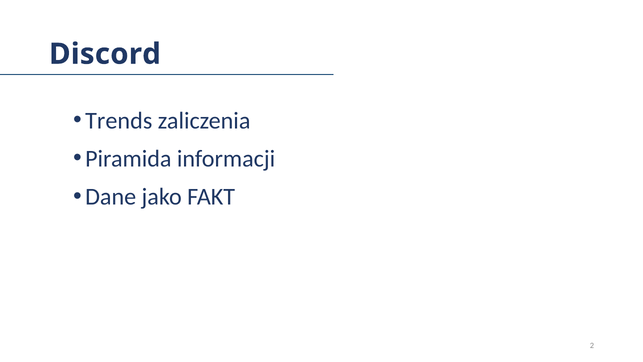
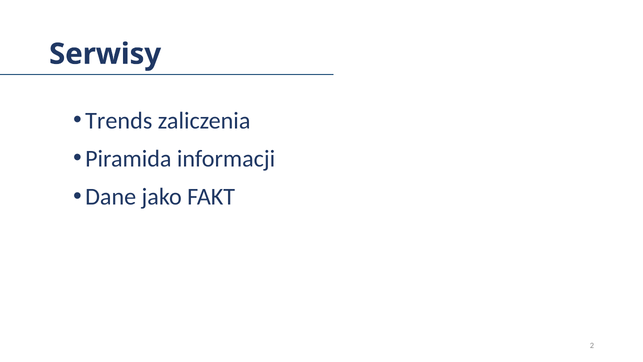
Discord: Discord -> Serwisy
